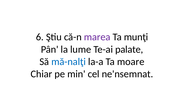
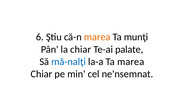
marea at (97, 37) colour: purple -> orange
la lume: lume -> chiar
Ta moare: moare -> marea
